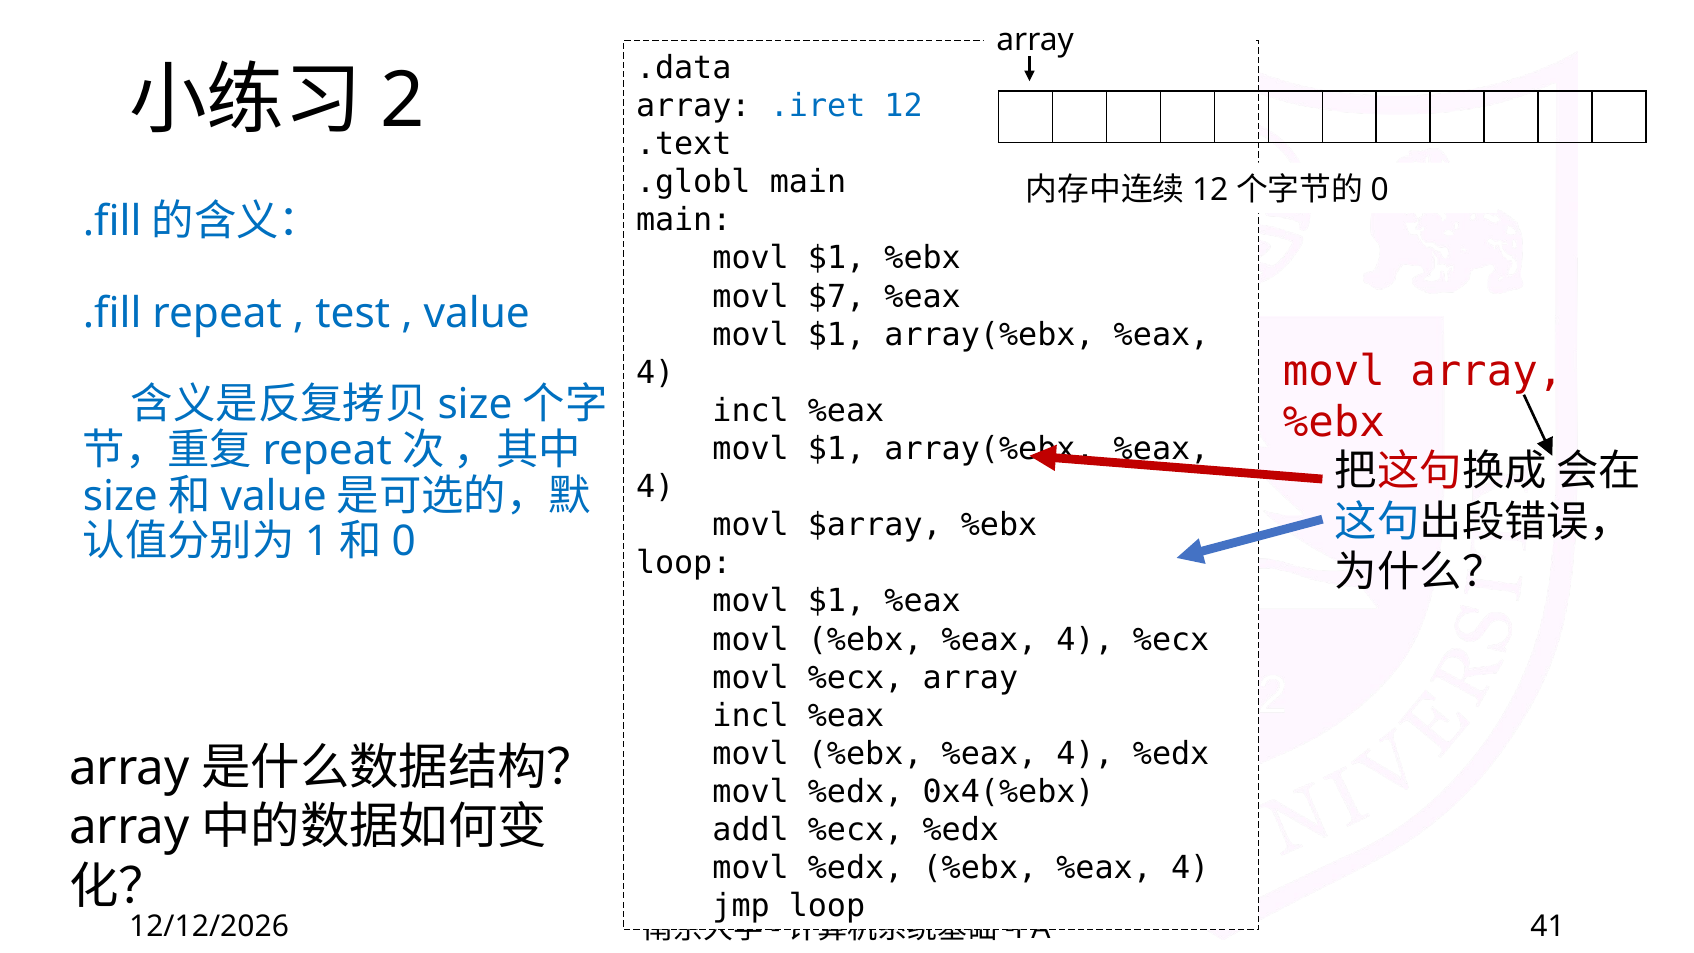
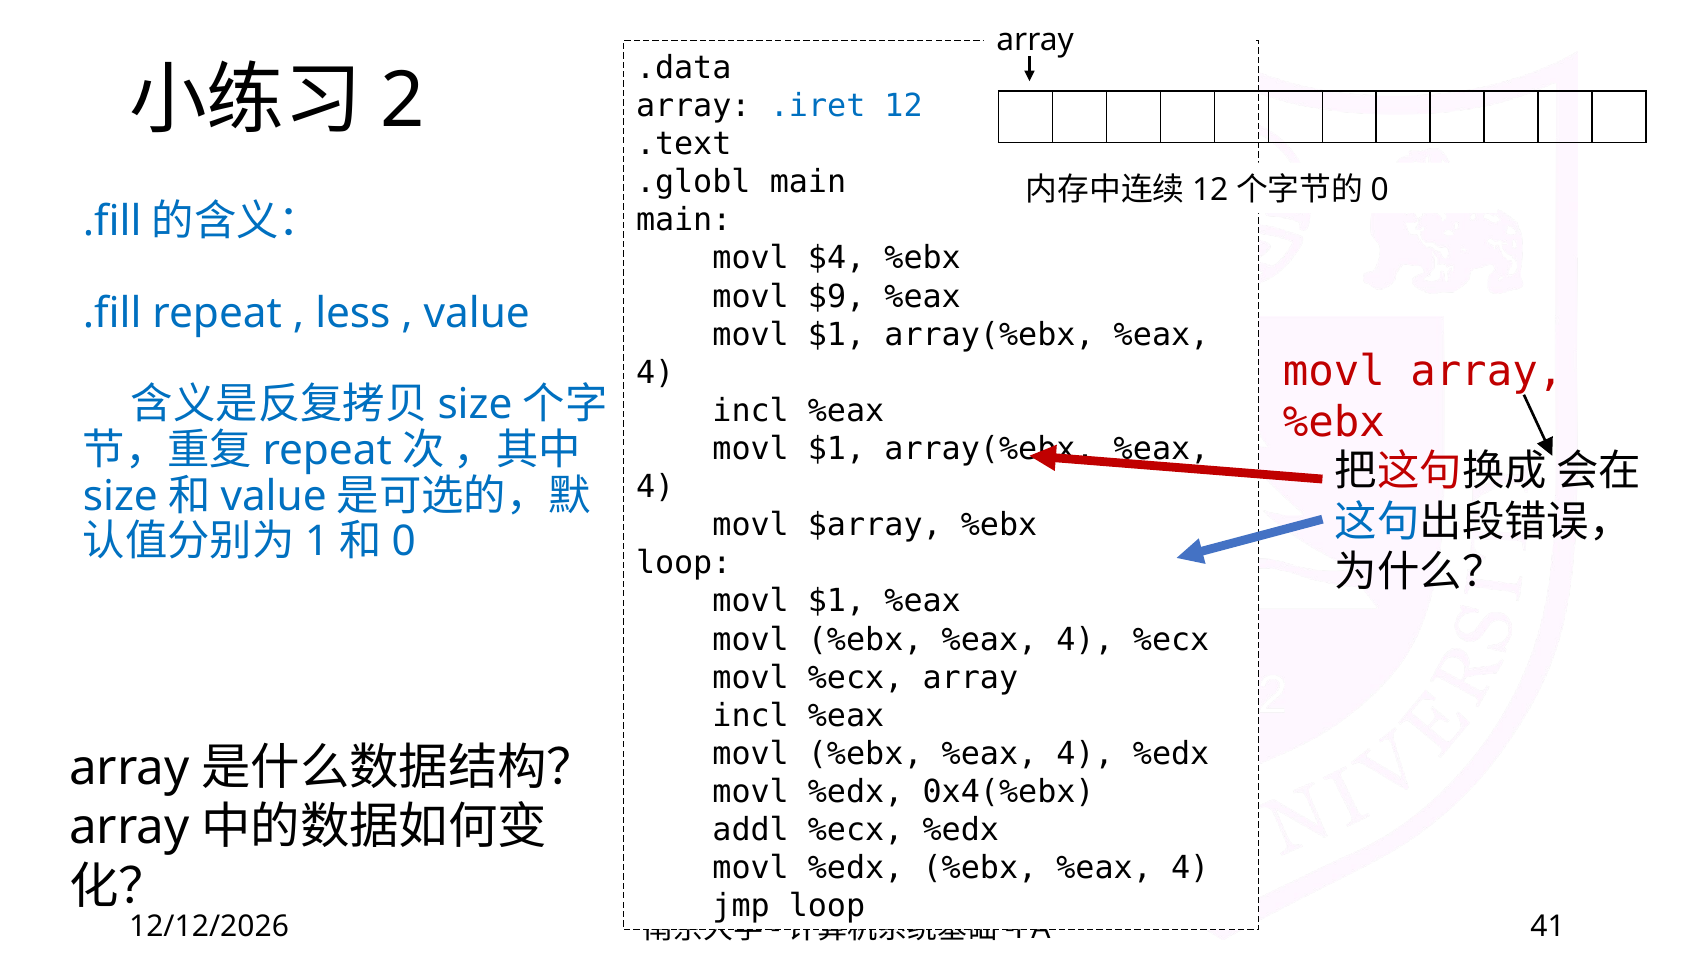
$1 at (837, 258): $1 -> $4
$7: $7 -> $9
test: test -> less
